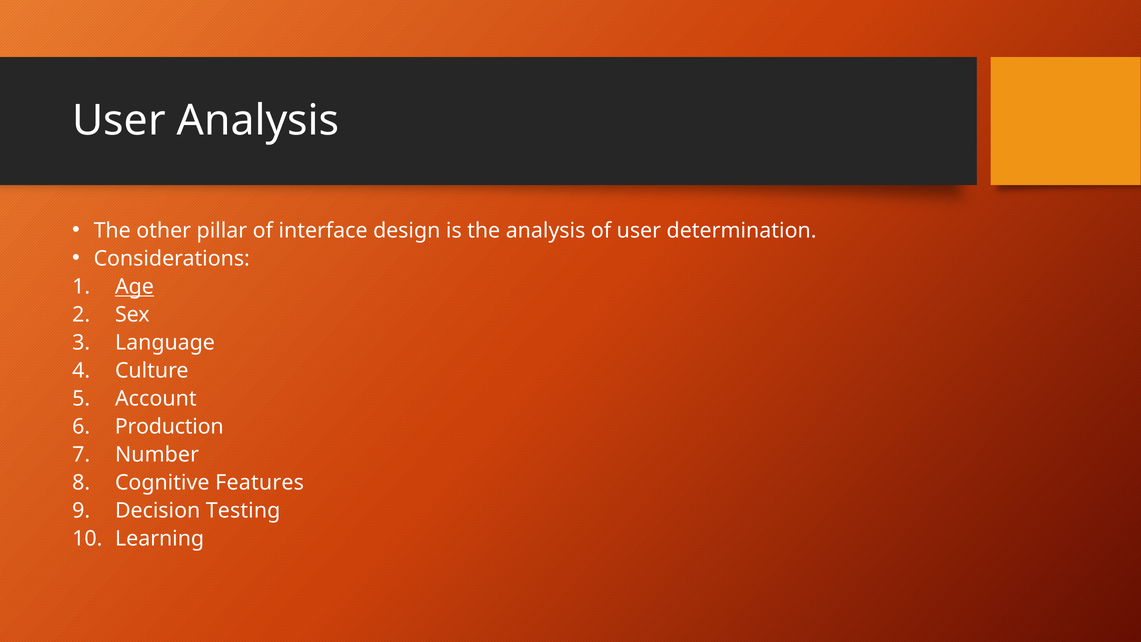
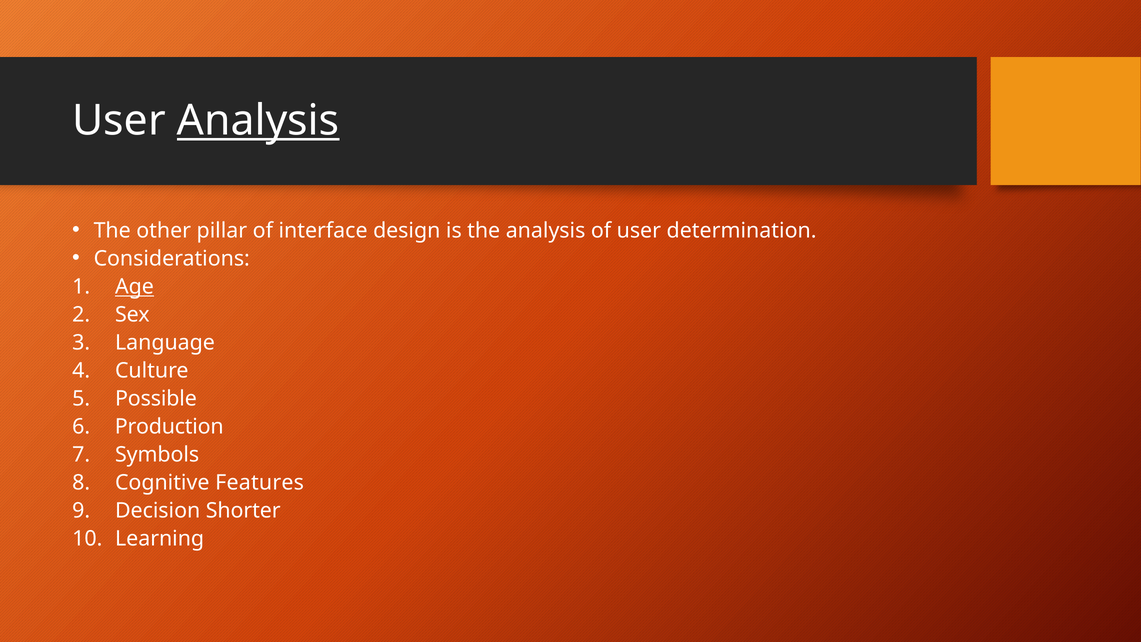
Analysis at (258, 121) underline: none -> present
Account: Account -> Possible
Number: Number -> Symbols
Testing: Testing -> Shorter
